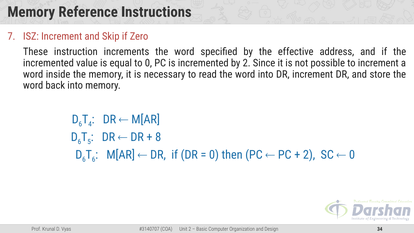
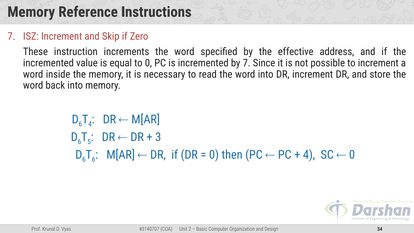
by 2: 2 -> 7
8: 8 -> 3
2 at (309, 155): 2 -> 4
